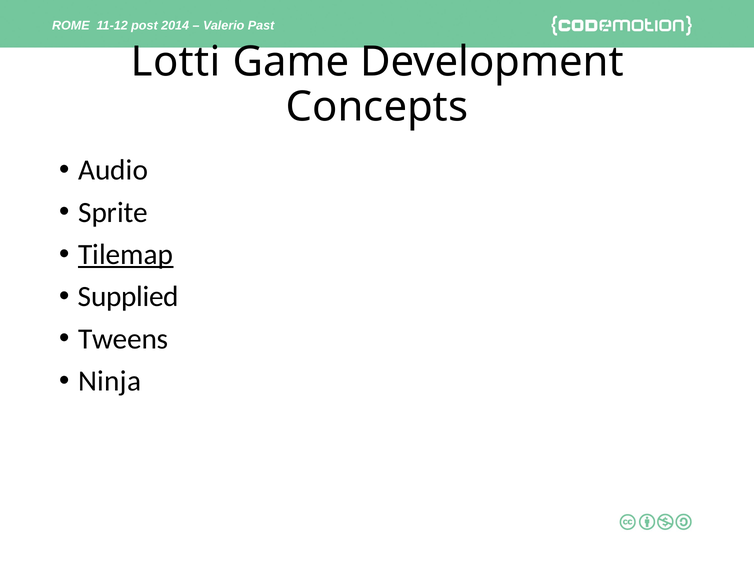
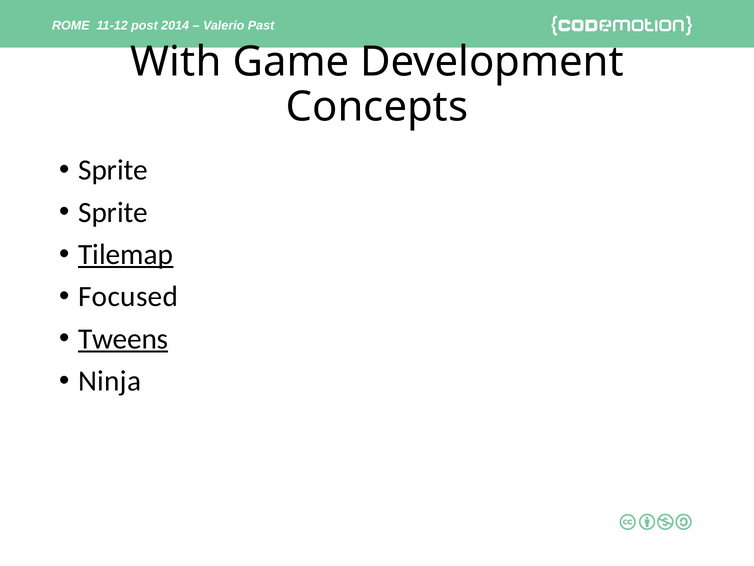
Lotti: Lotti -> With
Audio at (113, 170): Audio -> Sprite
Supplied: Supplied -> Focused
Tweens underline: none -> present
